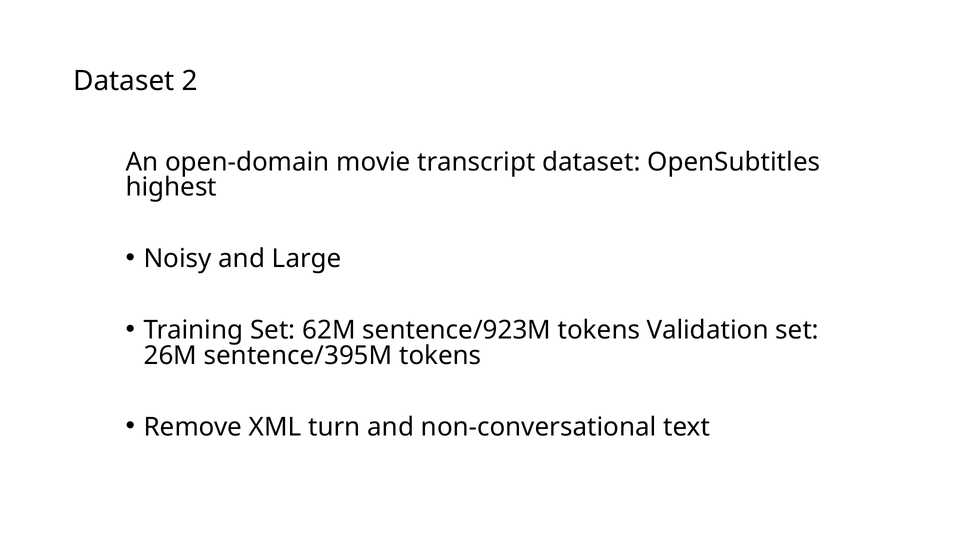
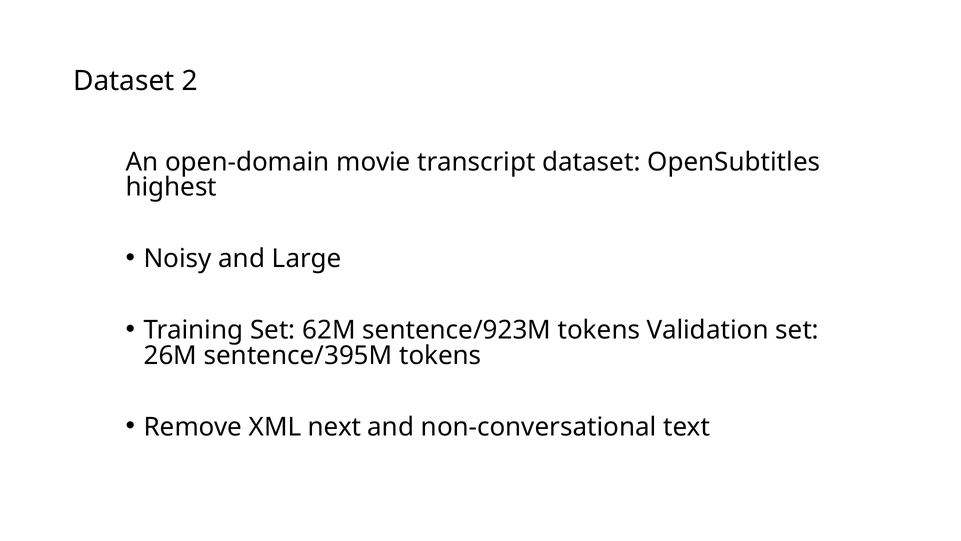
turn: turn -> next
